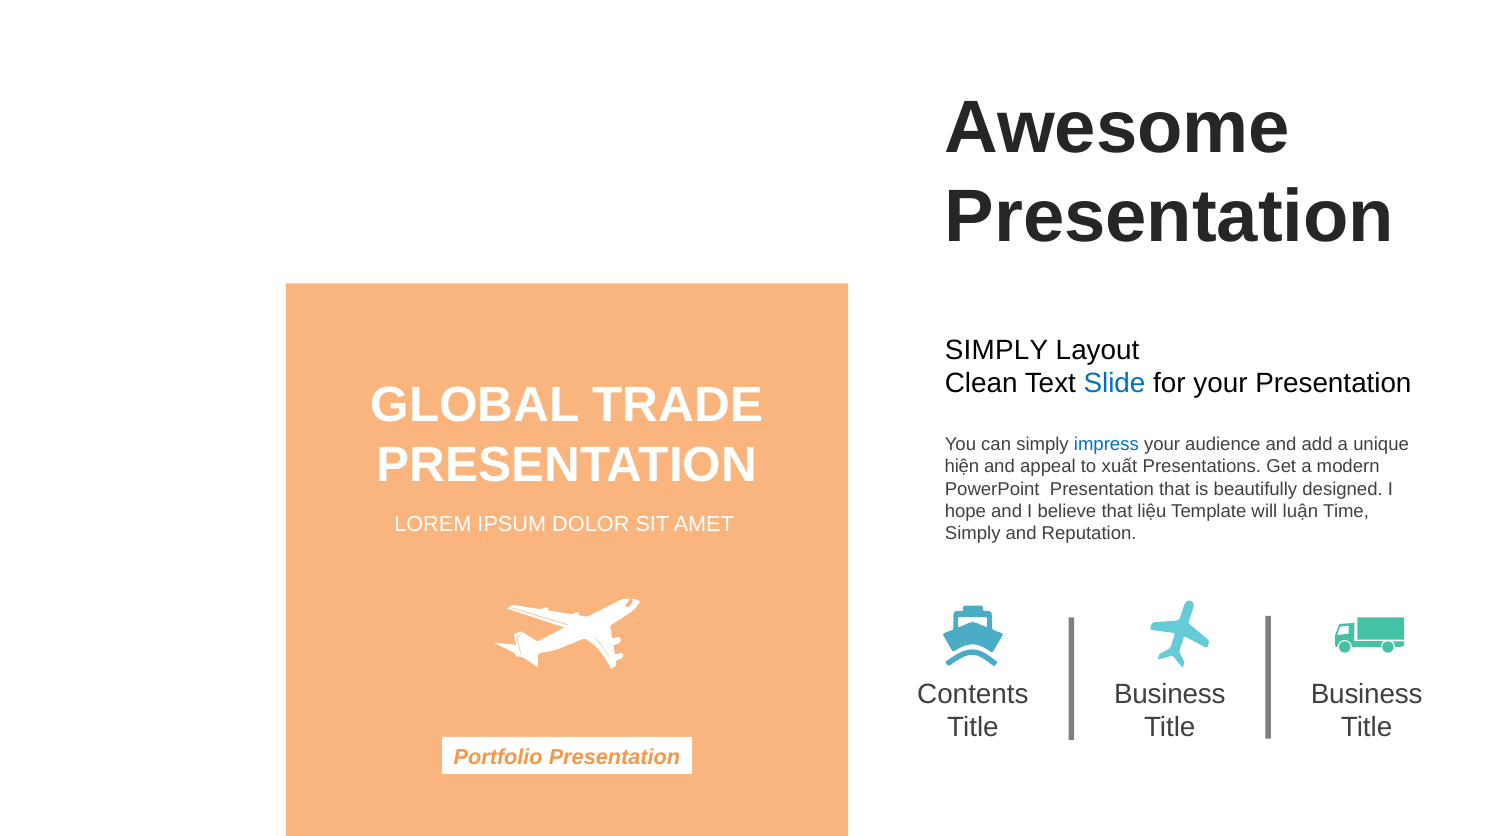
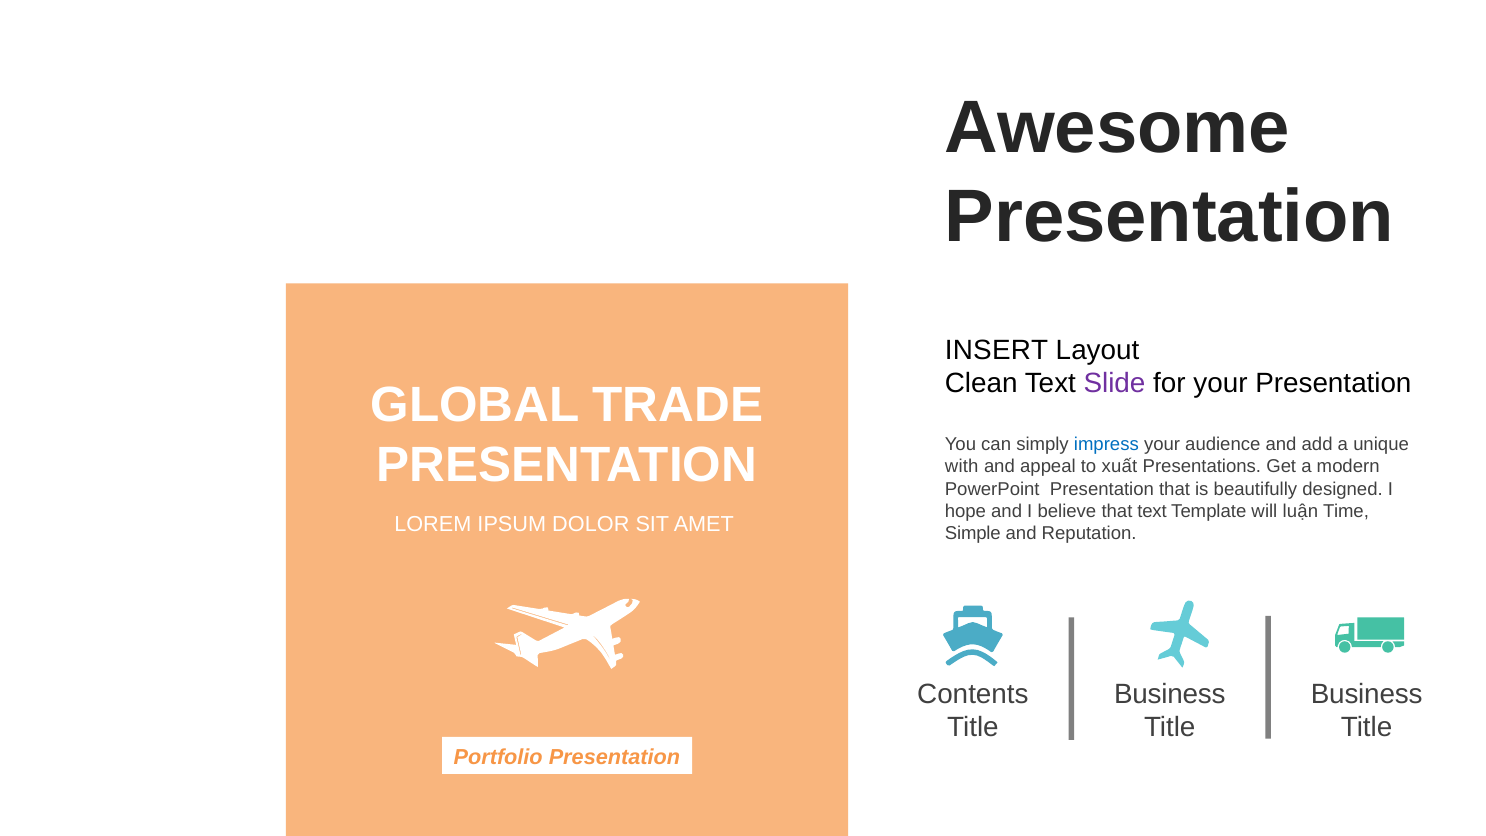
SIMPLY at (997, 350): SIMPLY -> INSERT
Slide colour: blue -> purple
hiện: hiện -> with
that liệu: liệu -> text
Simply at (973, 534): Simply -> Simple
